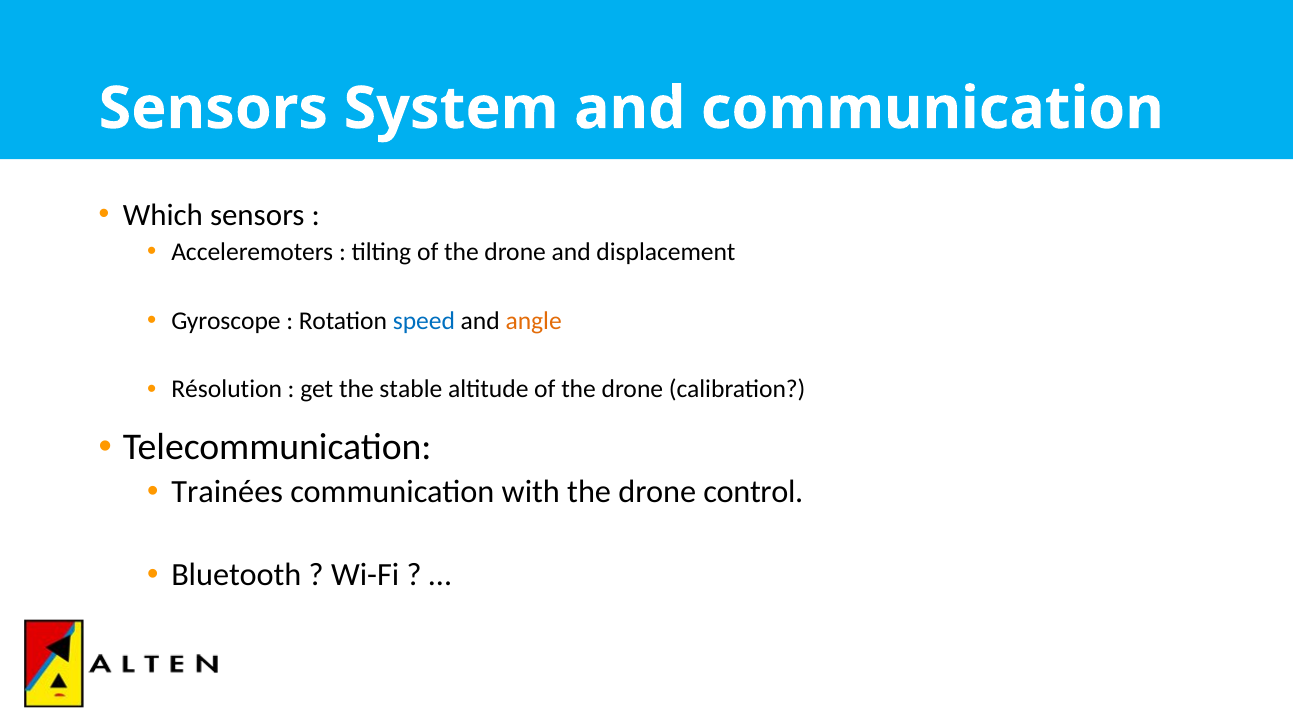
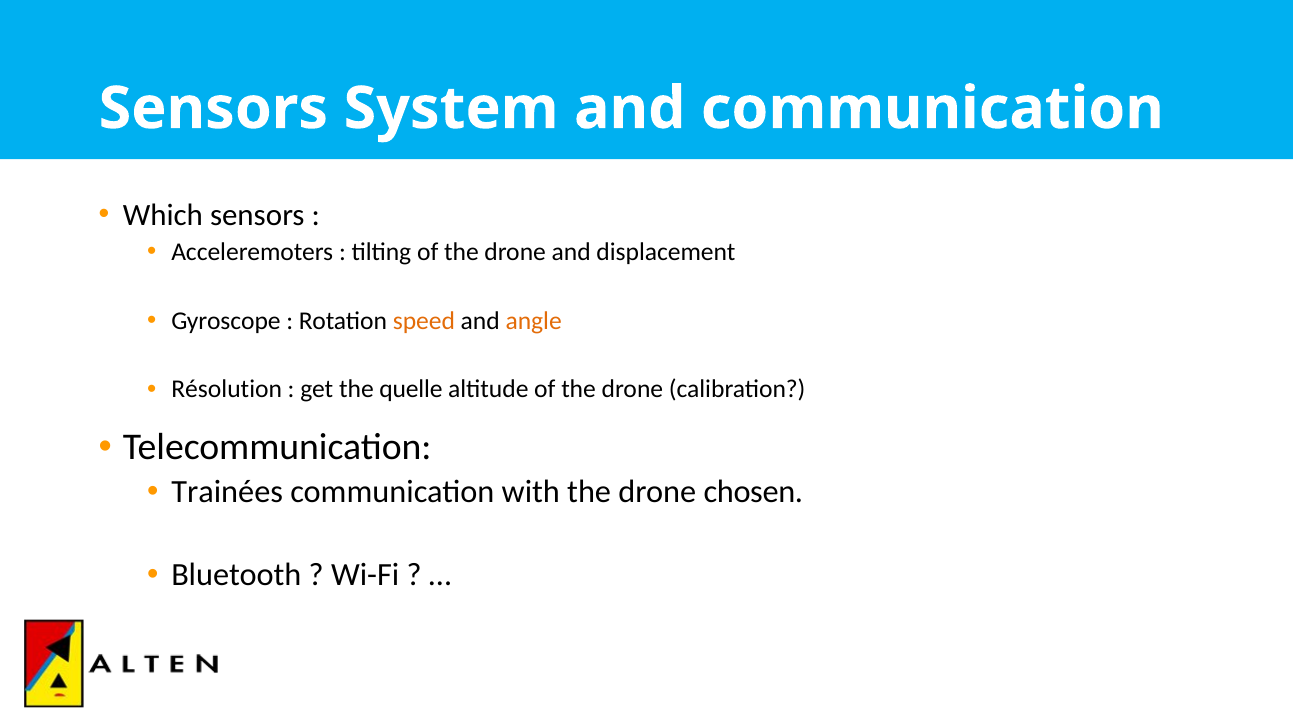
speed colour: blue -> orange
stable: stable -> quelle
control: control -> chosen
